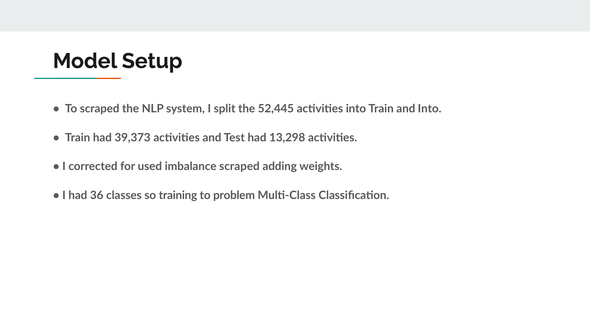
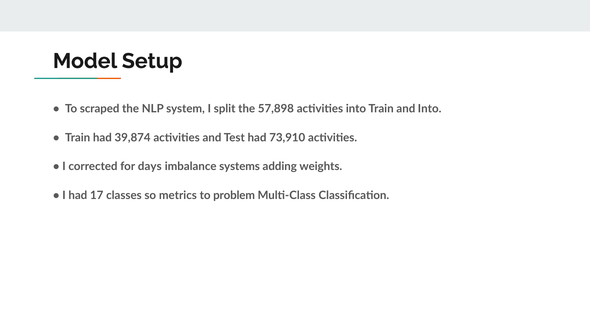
52,445: 52,445 -> 57,898
39,373: 39,373 -> 39,874
13,298: 13,298 -> 73,910
used: used -> days
imbalance scraped: scraped -> systems
36: 36 -> 17
training: training -> metrics
